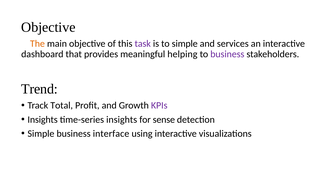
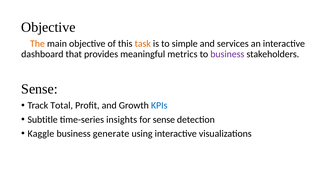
task colour: purple -> orange
helping: helping -> metrics
Trend at (40, 89): Trend -> Sense
KPIs colour: purple -> blue
Insights at (43, 120): Insights -> Subtitle
Simple at (41, 134): Simple -> Kaggle
interface: interface -> generate
